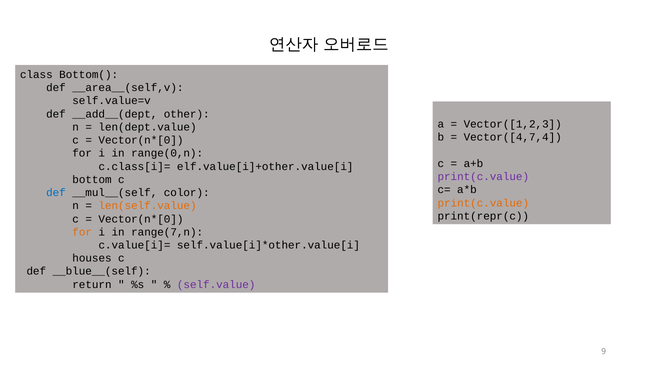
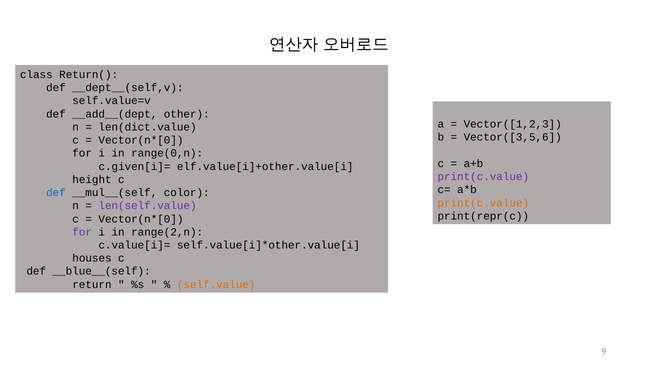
Bottom(: Bottom( -> Return(
__area__(self,v: __area__(self,v -> __dept__(self,v
len(dept.value: len(dept.value -> len(dict.value
Vector([4,7,4: Vector([4,7,4 -> Vector([3,5,6
c.class[i]=: c.class[i]= -> c.given[i]=
bottom: bottom -> height
len(self.value colour: orange -> purple
for at (82, 232) colour: orange -> purple
range(7,n: range(7,n -> range(2,n
self.value colour: purple -> orange
